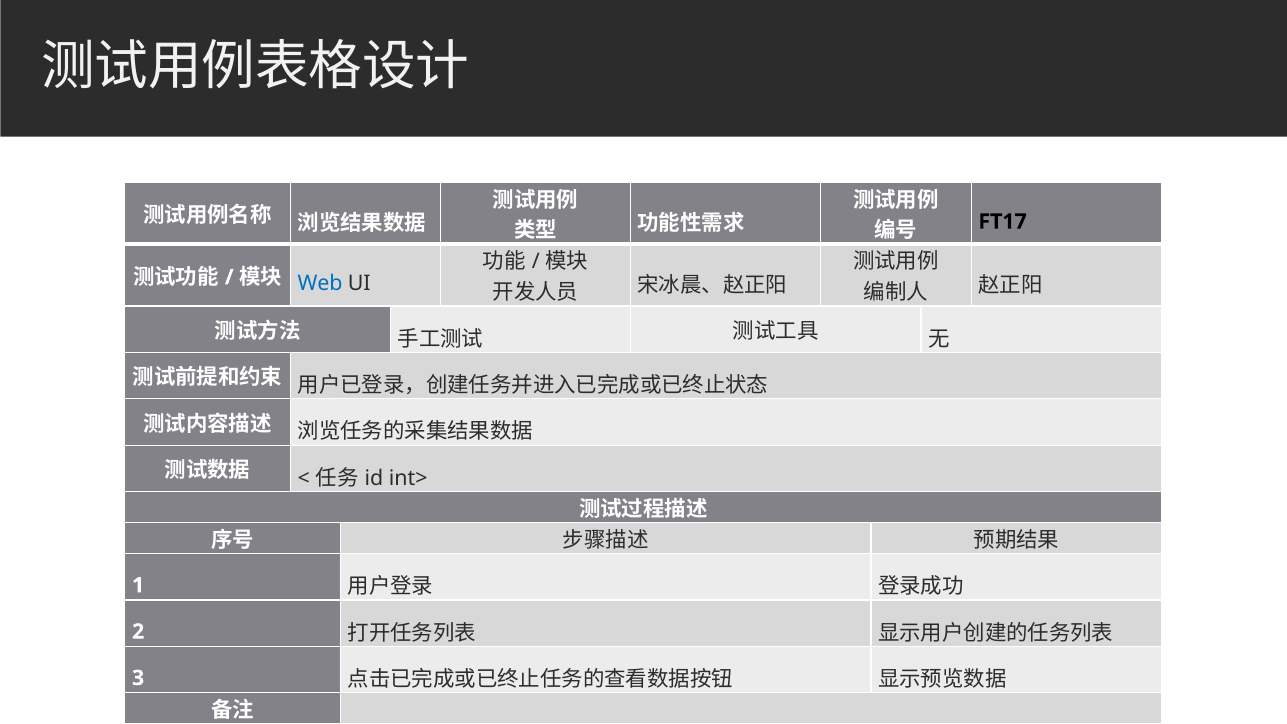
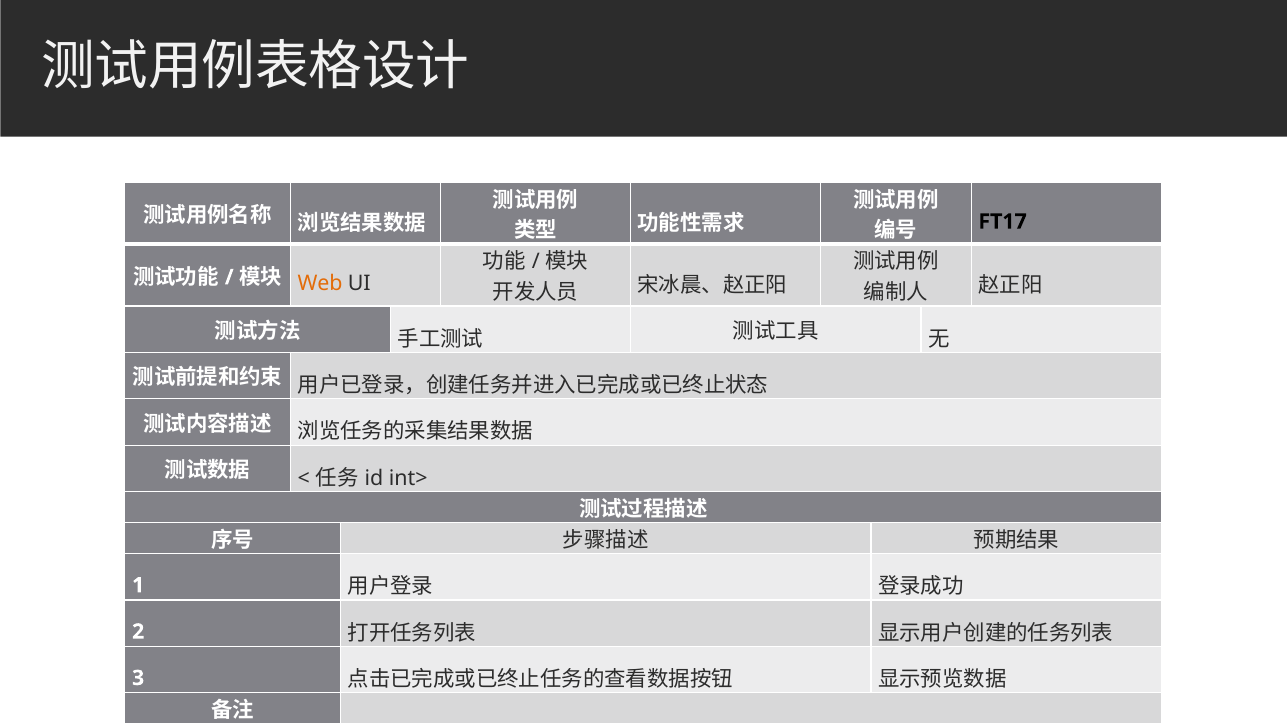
Web colour: blue -> orange
